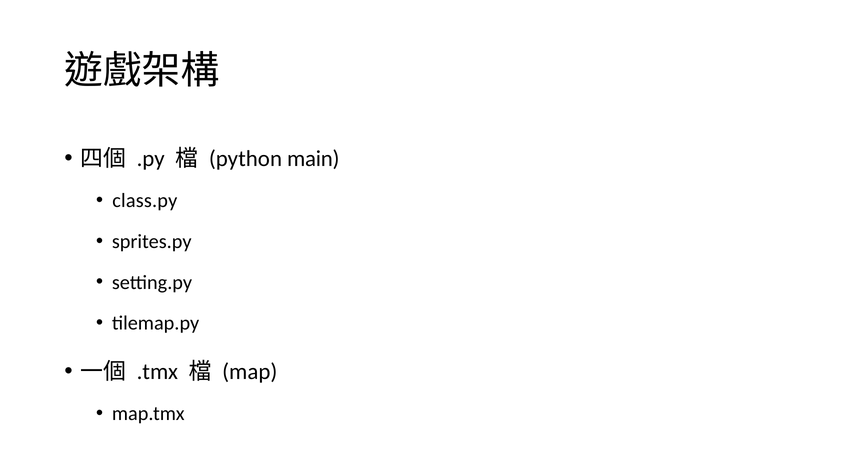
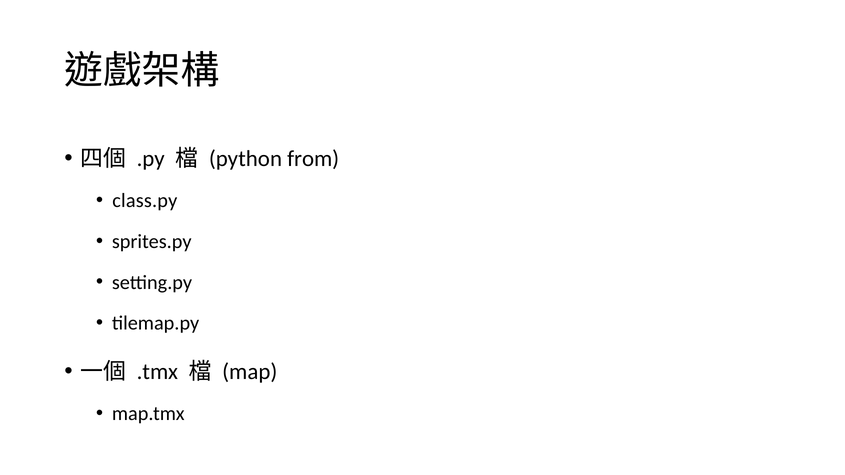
main: main -> from
